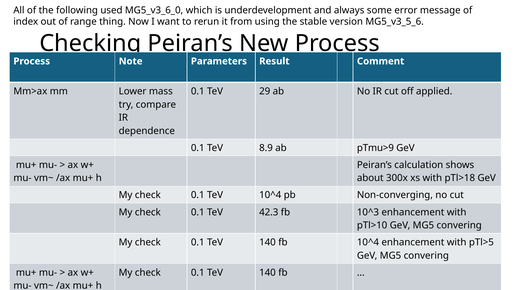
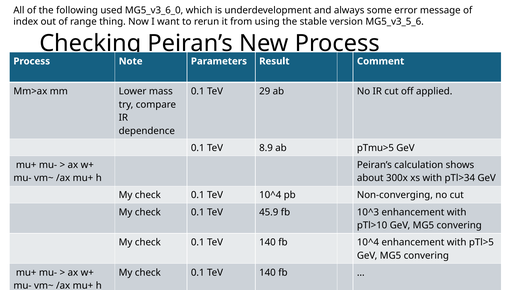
pTmu>9: pTmu>9 -> pTmu>5
pTl>18: pTl>18 -> pTl>34
42.3: 42.3 -> 45.9
